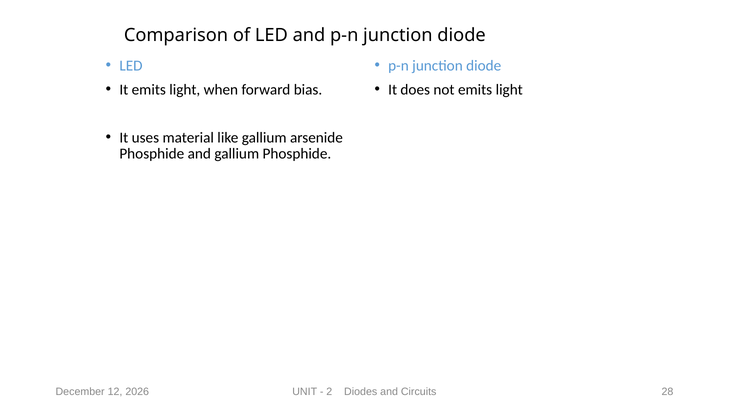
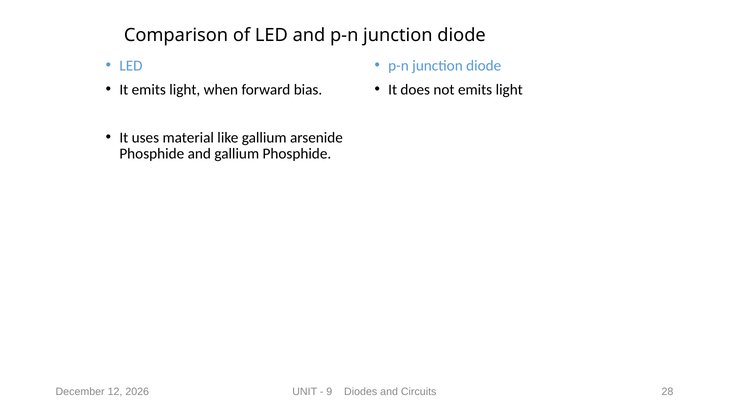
2: 2 -> 9
